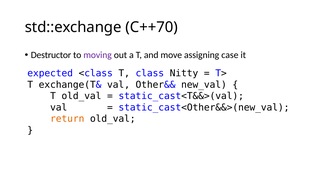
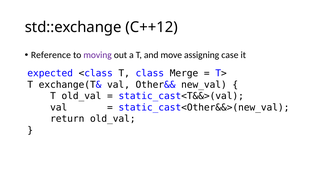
C++70: C++70 -> C++12
Destructor: Destructor -> Reference
Nitty: Nitty -> Merge
return colour: orange -> black
